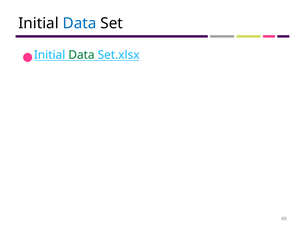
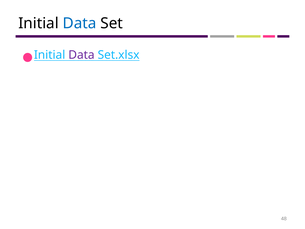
Data at (81, 55) colour: green -> purple
